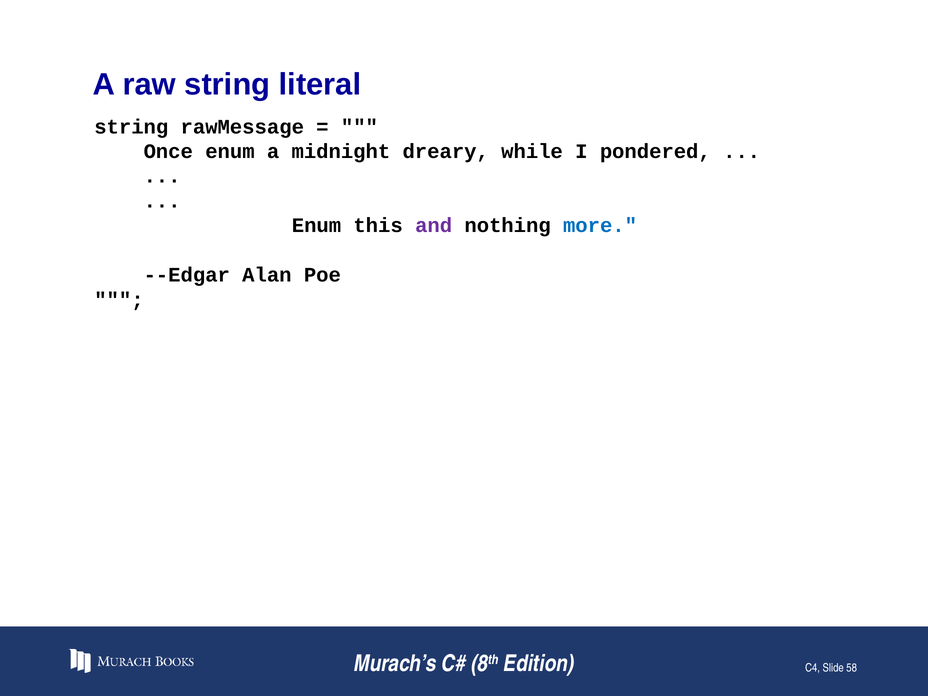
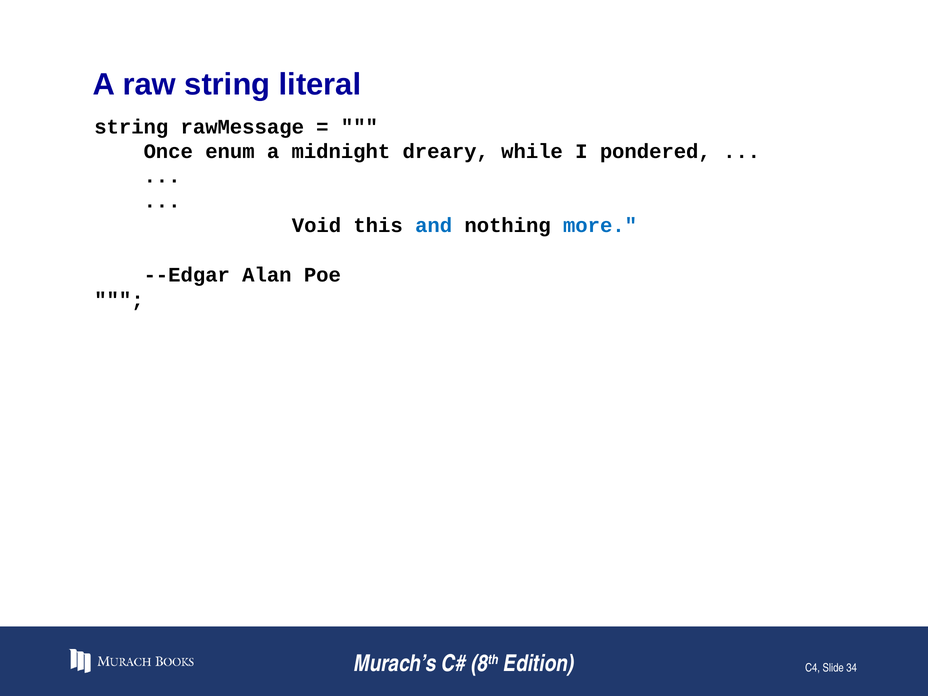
Enum at (317, 226): Enum -> Void
and colour: purple -> blue
58: 58 -> 34
